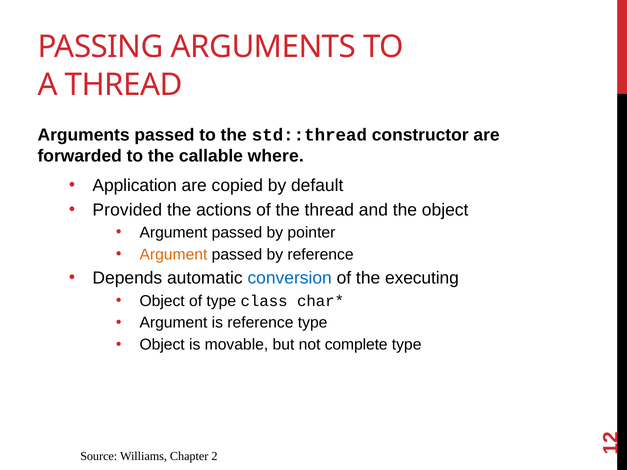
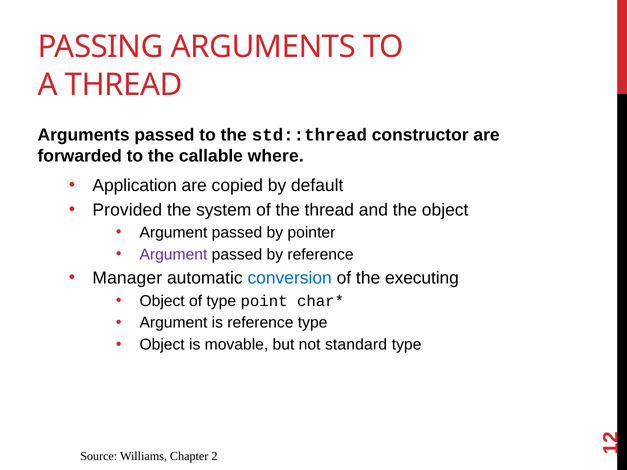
actions: actions -> system
Argument at (173, 255) colour: orange -> purple
Depends: Depends -> Manager
class: class -> point
complete: complete -> standard
